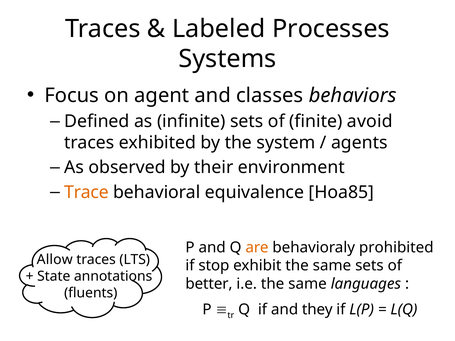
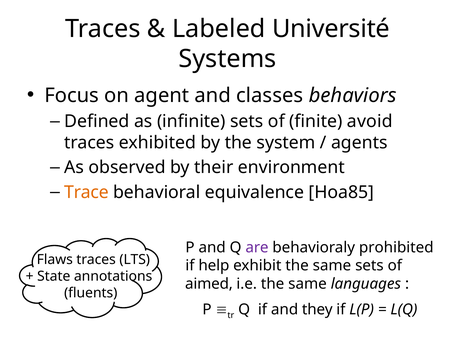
Processes: Processes -> Université
are colour: orange -> purple
Allow: Allow -> Flaws
stop: stop -> help
better: better -> aimed
